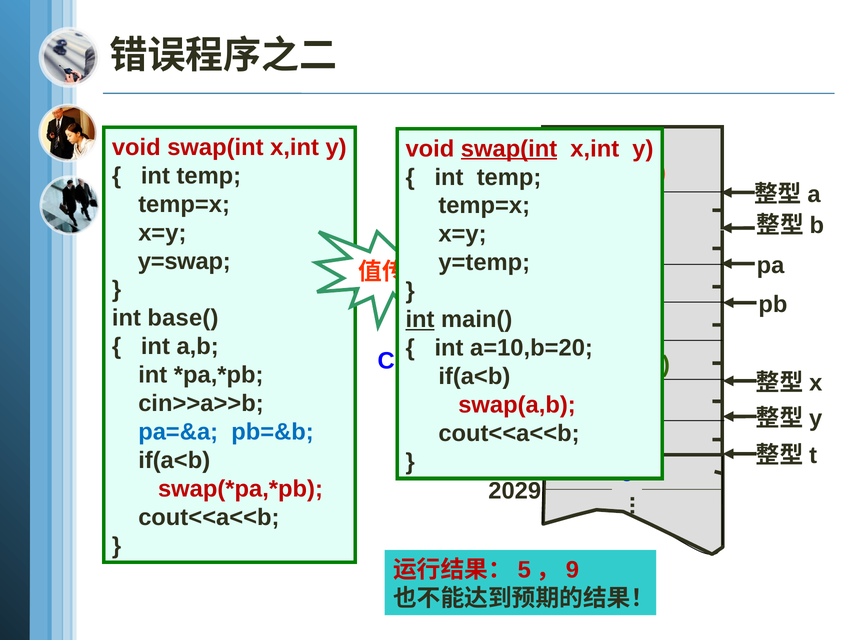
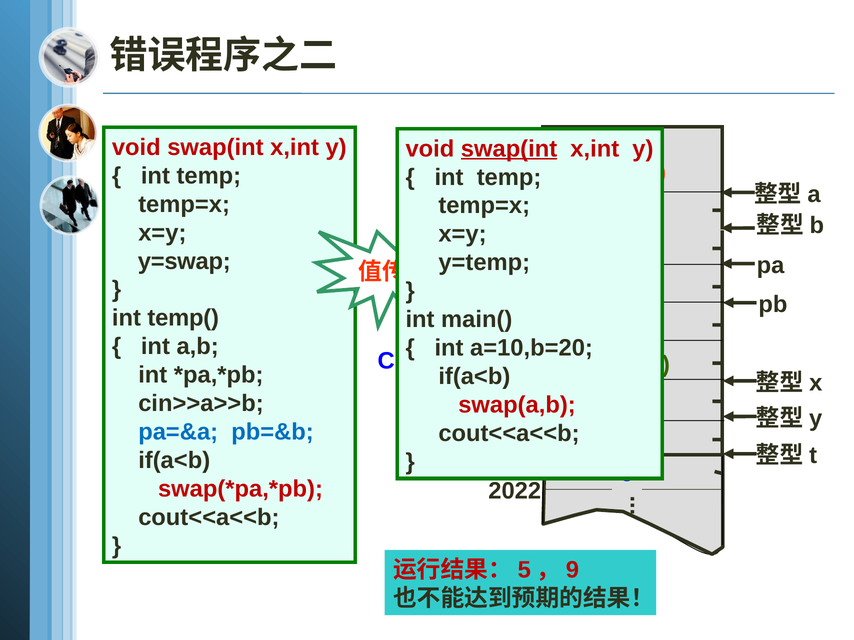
base(: base( -> temp(
int at (420, 320) underline: present -> none
2029: 2029 -> 2022
